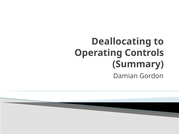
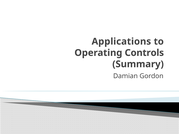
Deallocating: Deallocating -> Applications
